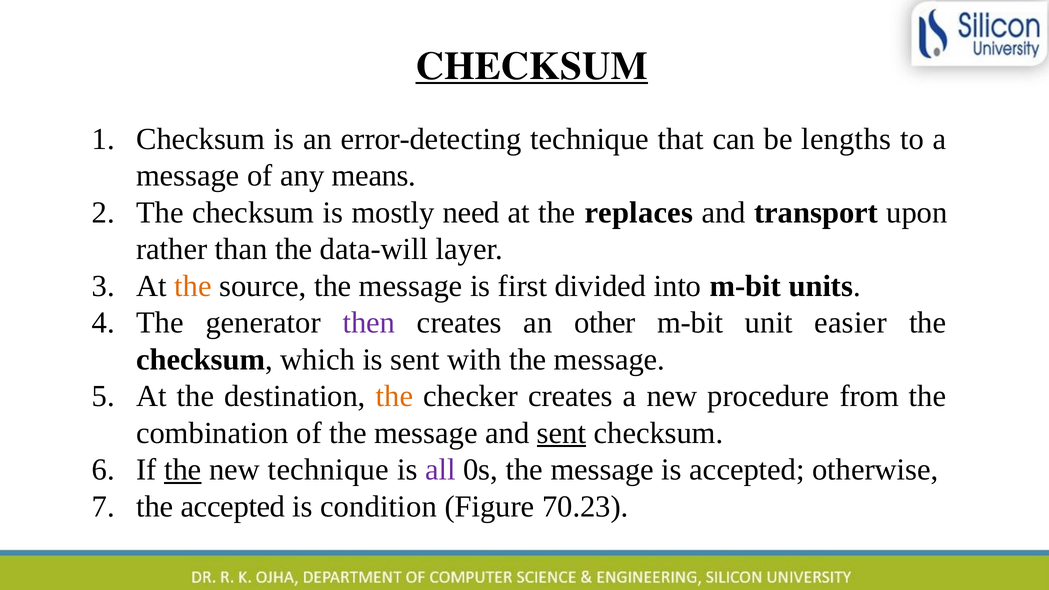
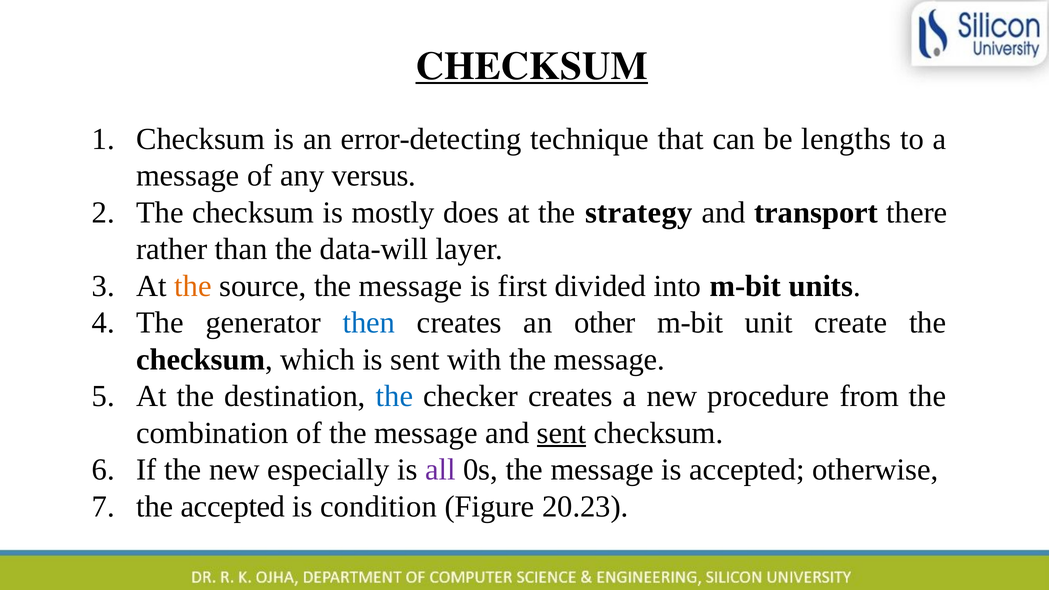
means: means -> versus
need: need -> does
replaces: replaces -> strategy
upon: upon -> there
then colour: purple -> blue
easier: easier -> create
the at (394, 396) colour: orange -> blue
the at (183, 470) underline: present -> none
new technique: technique -> especially
70.23: 70.23 -> 20.23
